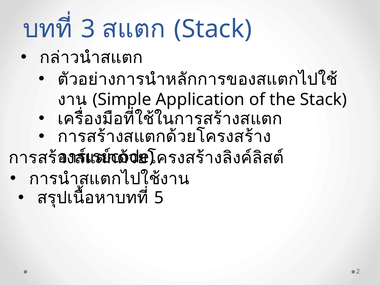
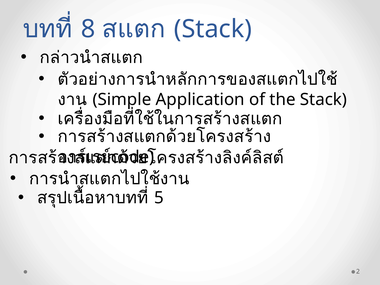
3: 3 -> 8
